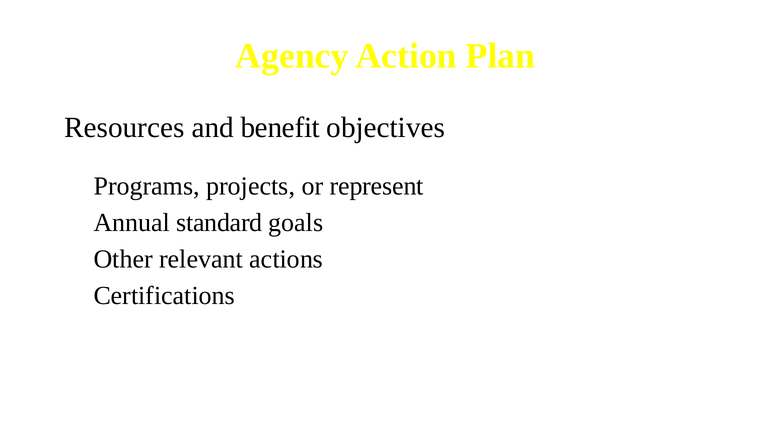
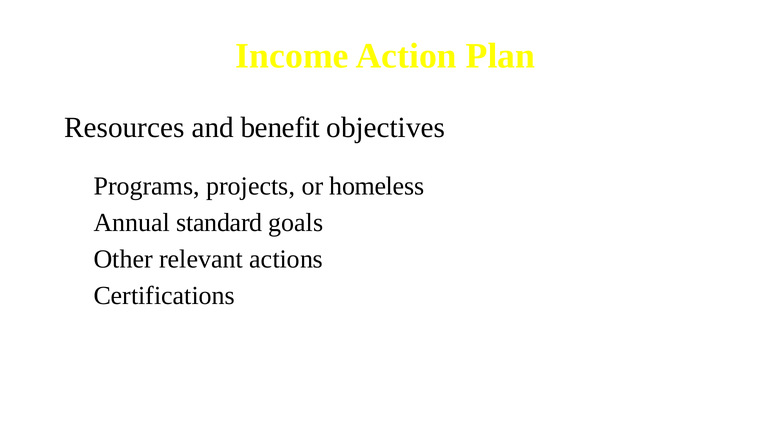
Agency: Agency -> Income
represent: represent -> homeless
